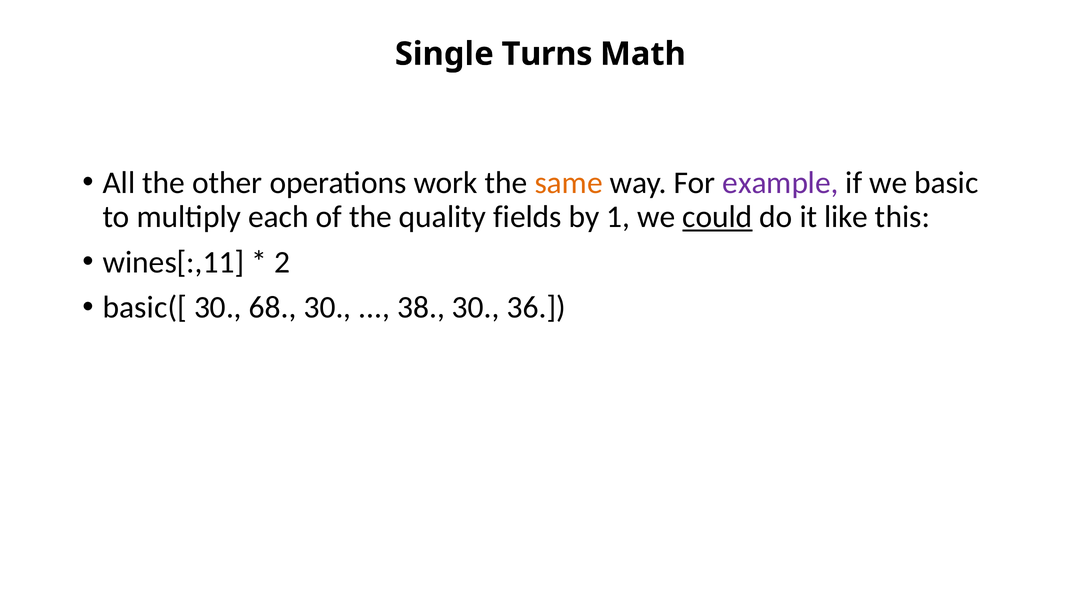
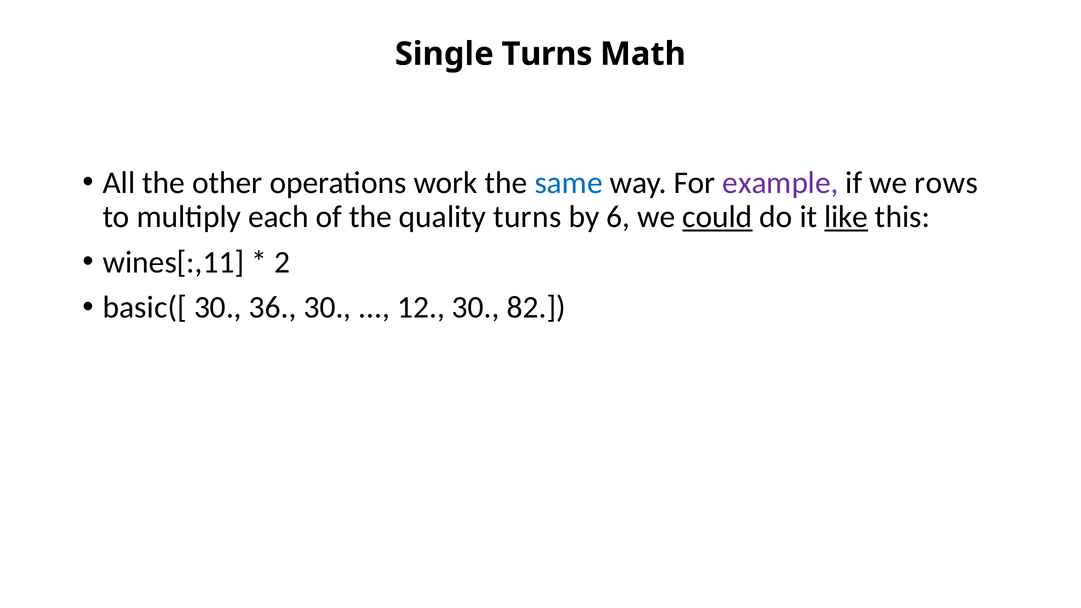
same colour: orange -> blue
basic: basic -> rows
quality fields: fields -> turns
1: 1 -> 6
like underline: none -> present
68: 68 -> 36
38: 38 -> 12
36: 36 -> 82
